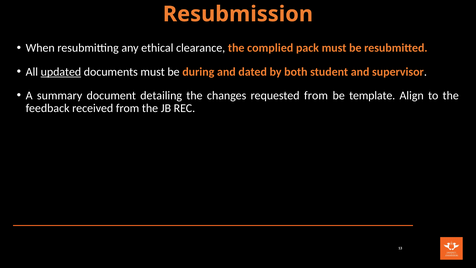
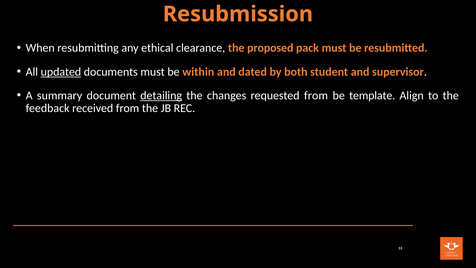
complied: complied -> proposed
during: during -> within
detailing underline: none -> present
